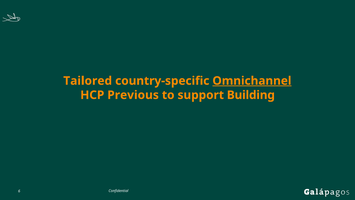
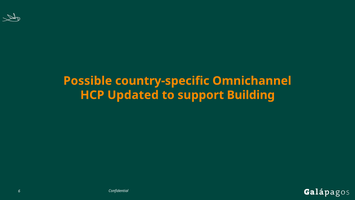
Tailored: Tailored -> Possible
Omnichannel underline: present -> none
Previous: Previous -> Updated
